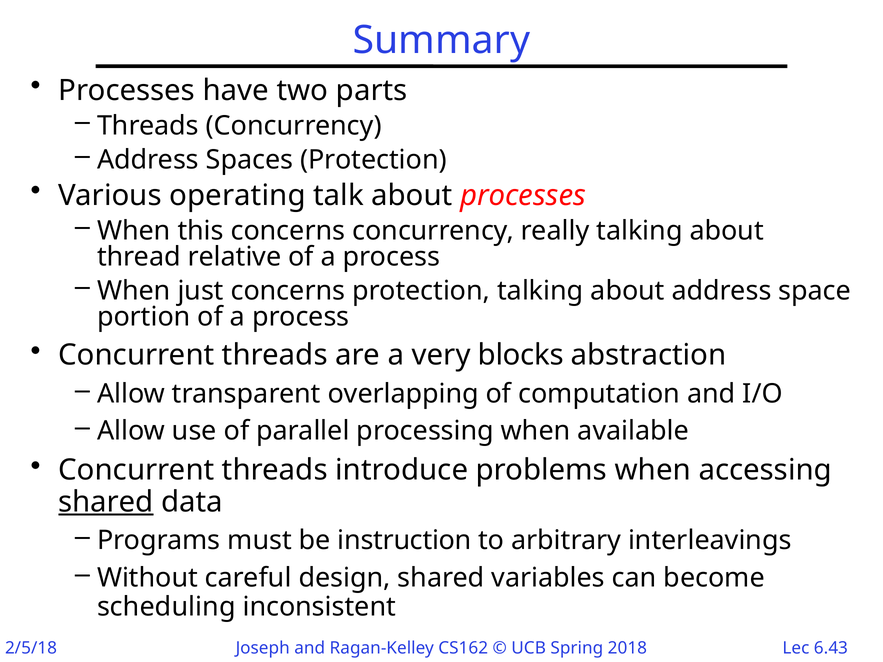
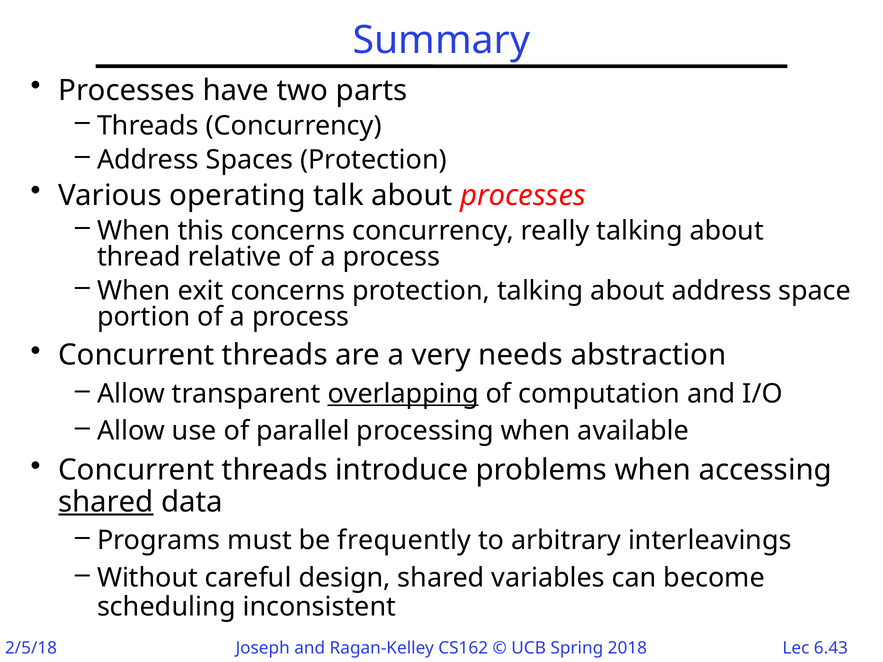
just: just -> exit
blocks: blocks -> needs
overlapping underline: none -> present
instruction: instruction -> frequently
